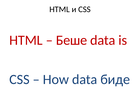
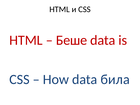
биде: биде -> била
